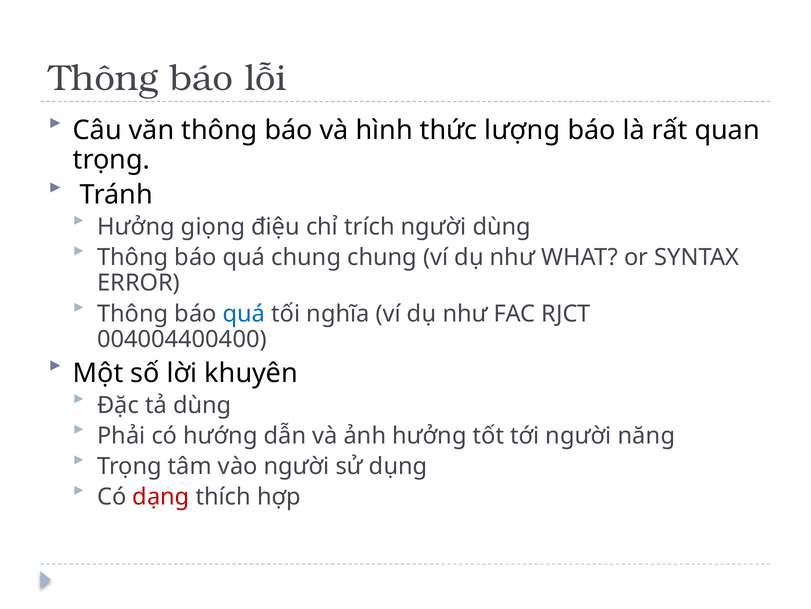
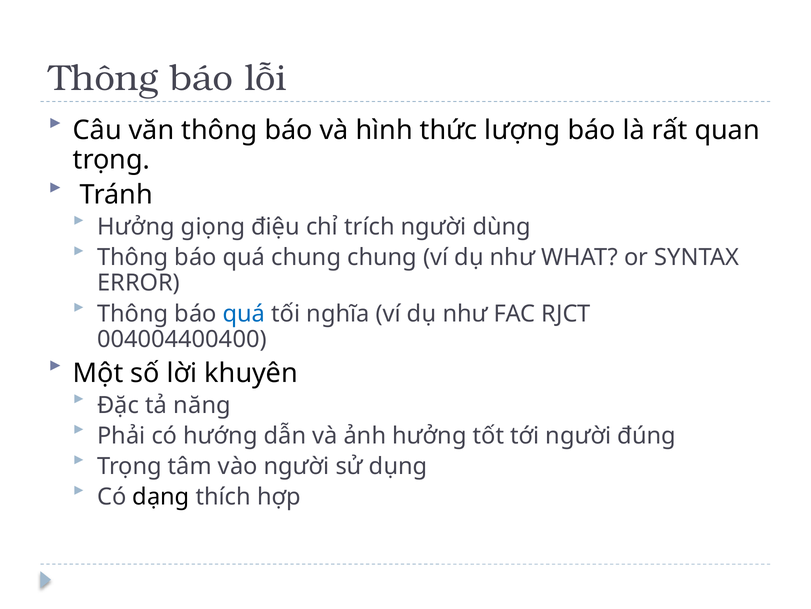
tả dùng: dùng -> năng
năng: năng -> đúng
dạng colour: red -> black
